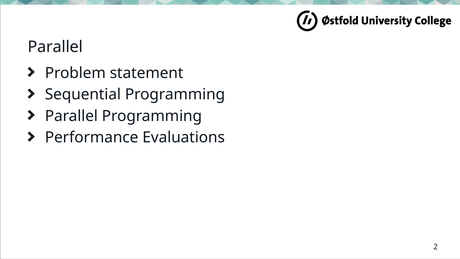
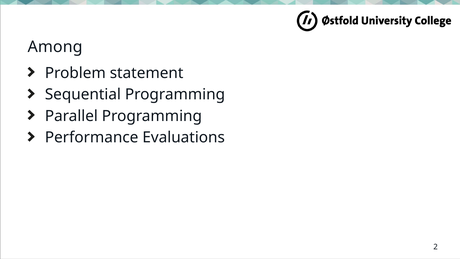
Parallel at (55, 47): Parallel -> Among
